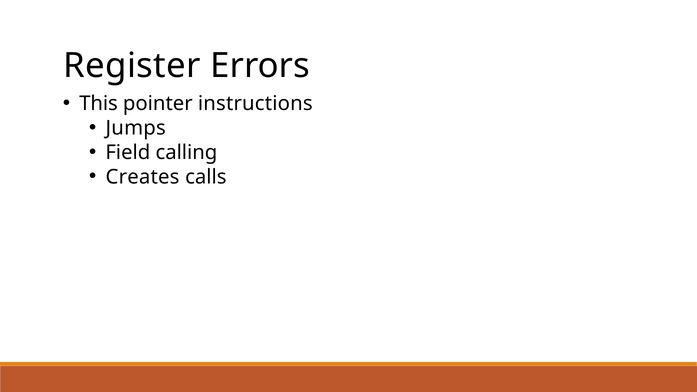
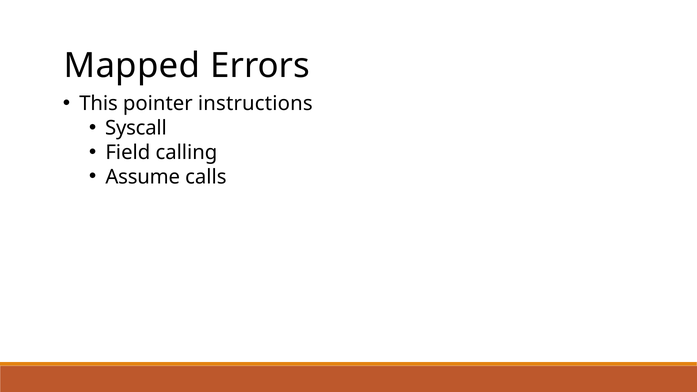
Register: Register -> Mapped
Jumps: Jumps -> Syscall
Creates: Creates -> Assume
